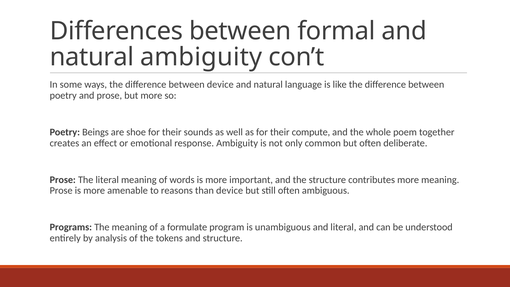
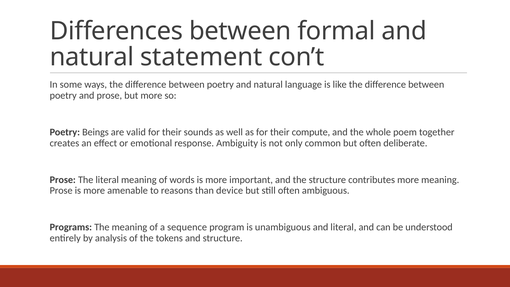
natural ambiguity: ambiguity -> statement
device at (220, 85): device -> poetry
shoe: shoe -> valid
formulate: formulate -> sequence
